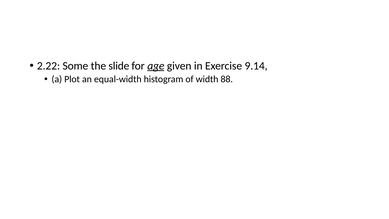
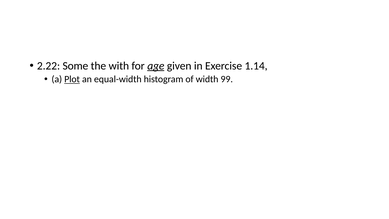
slide: slide -> with
9.14: 9.14 -> 1.14
Plot underline: none -> present
88: 88 -> 99
